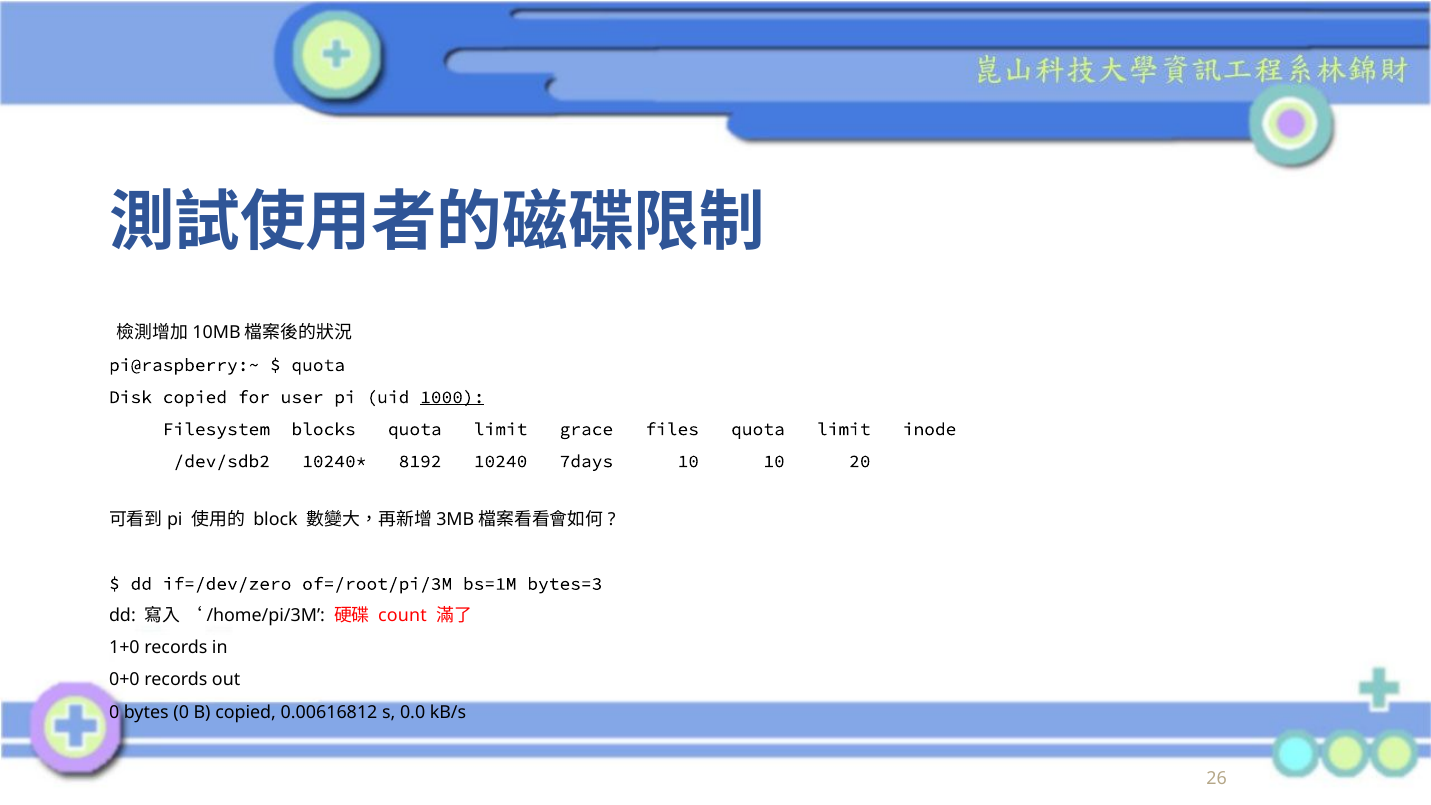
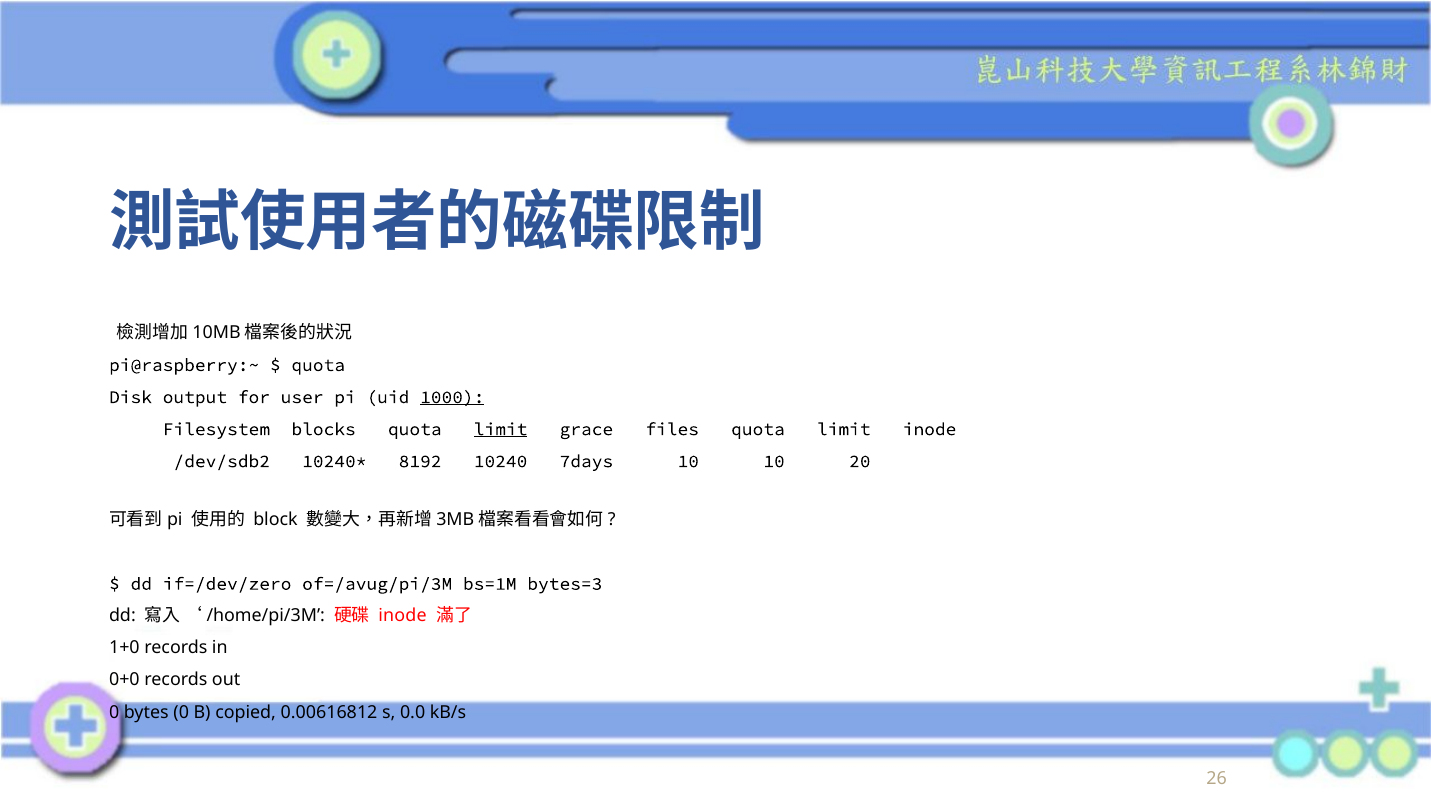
Disk copied: copied -> output
limit at (501, 429) underline: none -> present
of=/root/pi/3M: of=/root/pi/3M -> of=/avug/pi/3M
count at (403, 616): count -> inode
